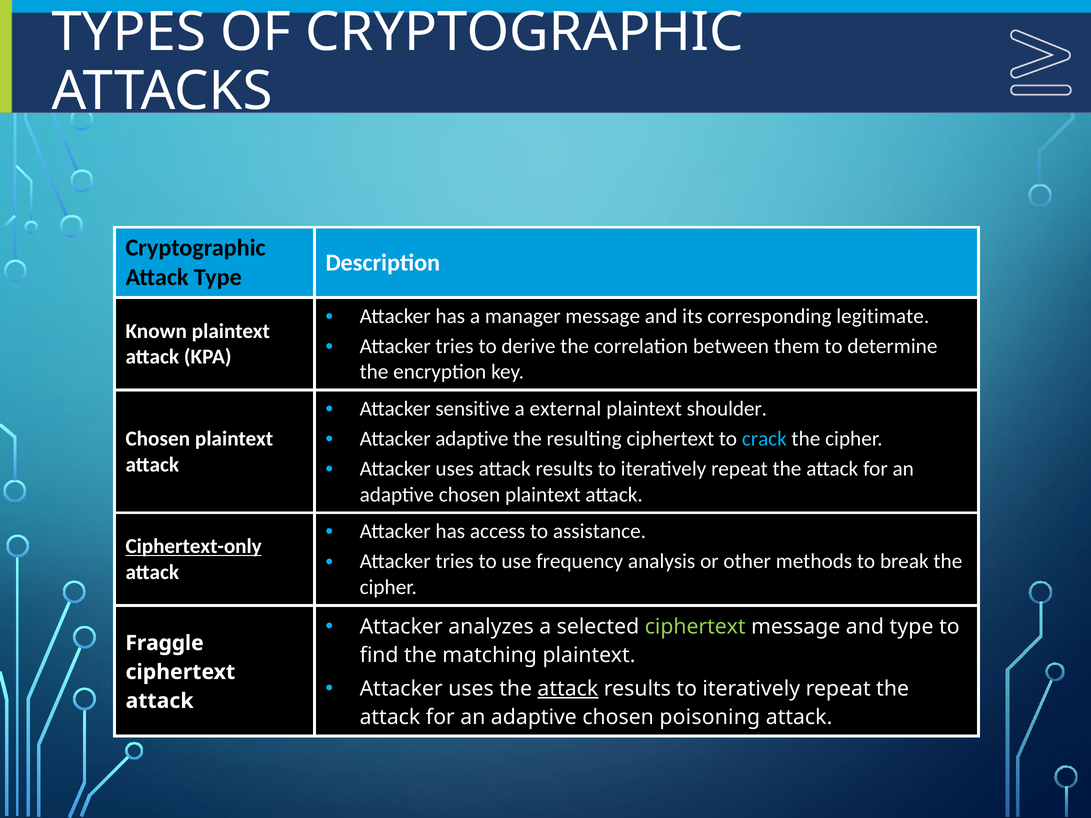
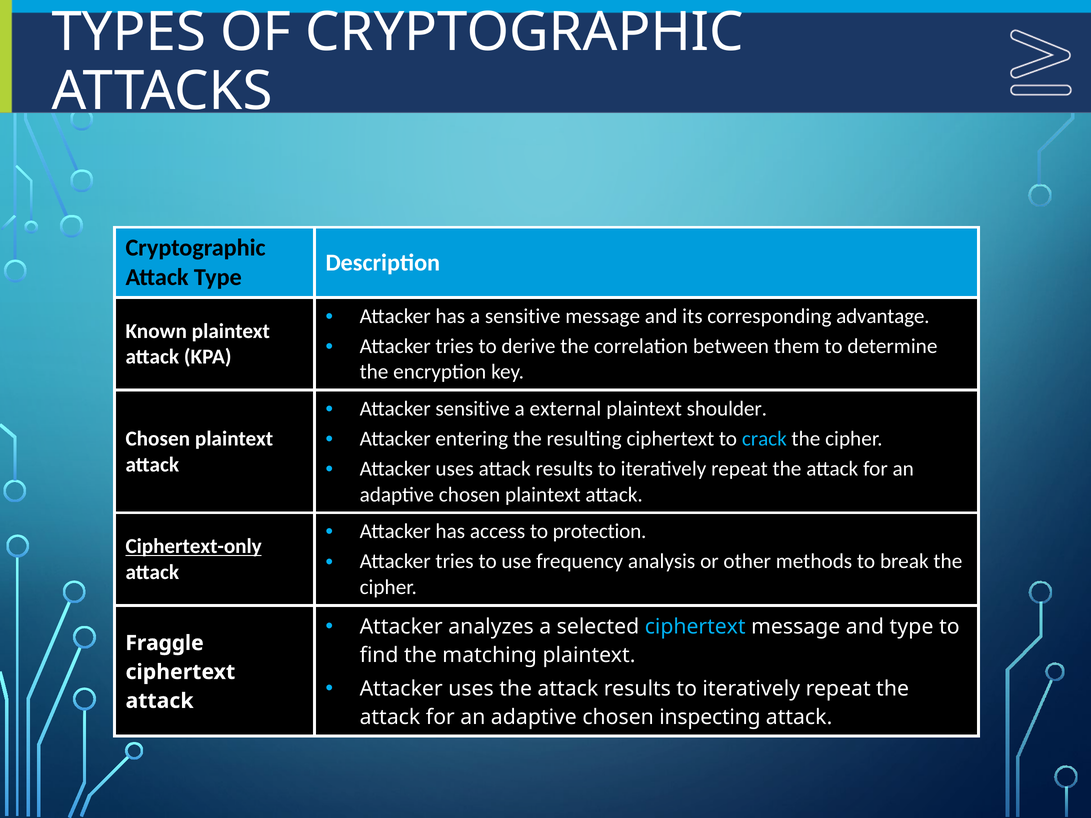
a manager: manager -> sensitive
legitimate: legitimate -> advantage
Attacker adaptive: adaptive -> entering
assistance: assistance -> protection
ciphertext at (695, 627) colour: light green -> light blue
attack at (568, 689) underline: present -> none
poisoning: poisoning -> inspecting
